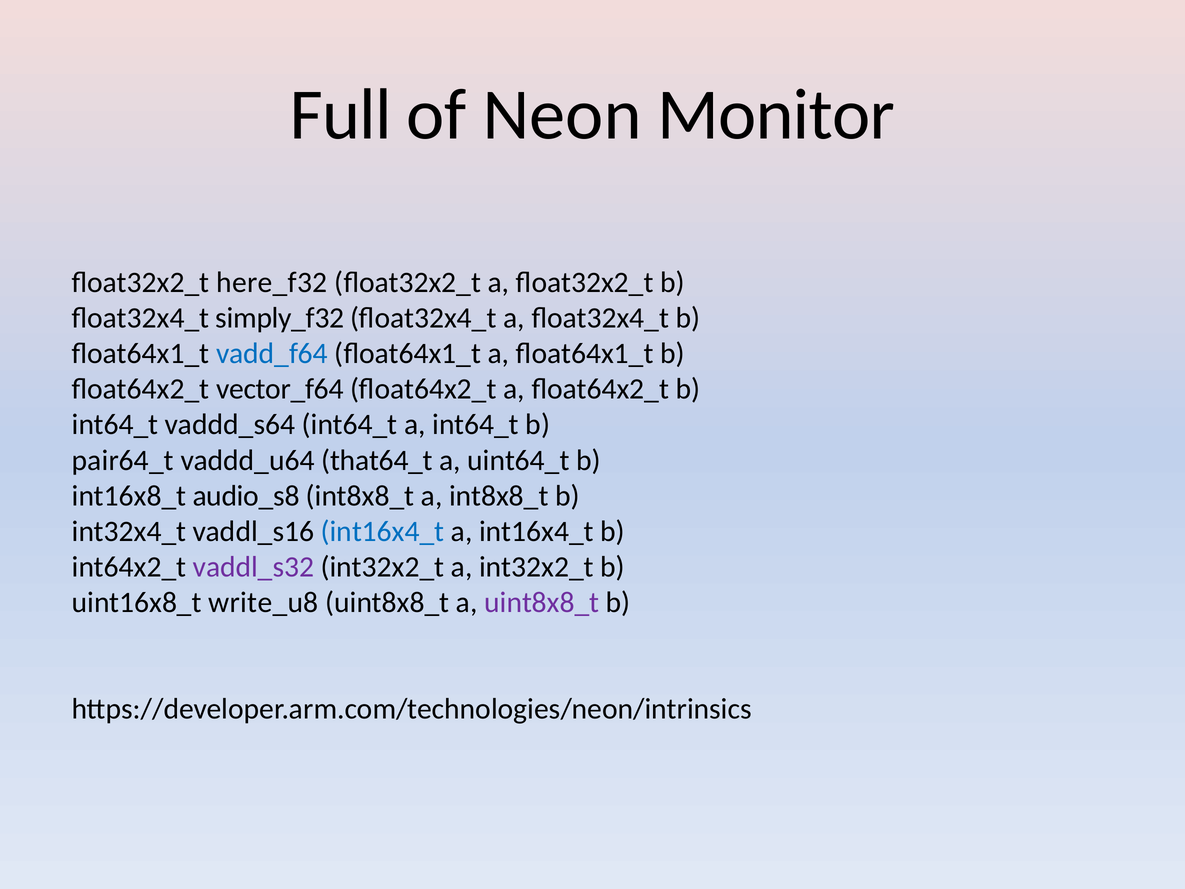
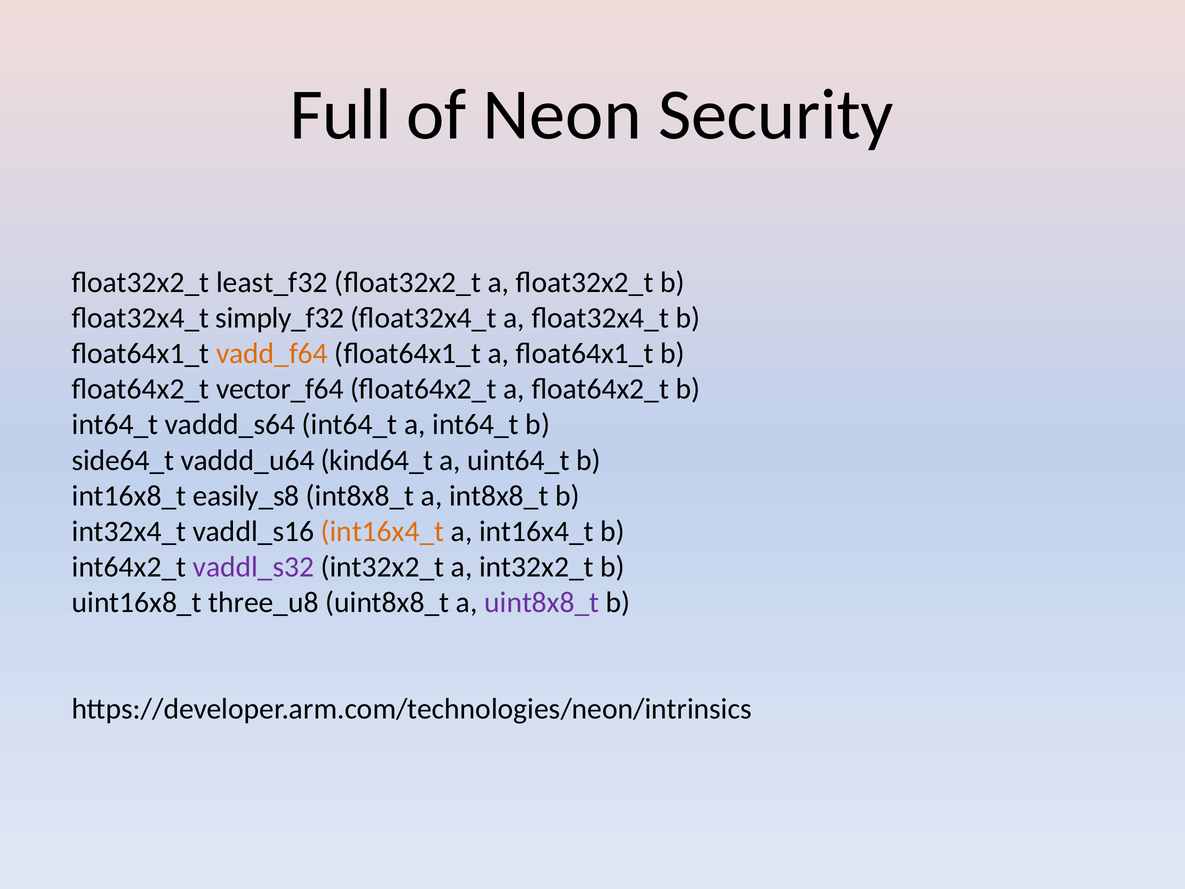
Monitor: Monitor -> Security
here_f32: here_f32 -> least_f32
vadd_f64 colour: blue -> orange
pair64_t: pair64_t -> side64_t
that64_t: that64_t -> kind64_t
audio_s8: audio_s8 -> easily_s8
int16x4_t at (383, 531) colour: blue -> orange
write_u8: write_u8 -> three_u8
